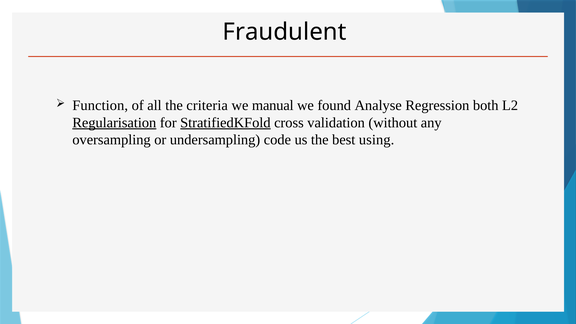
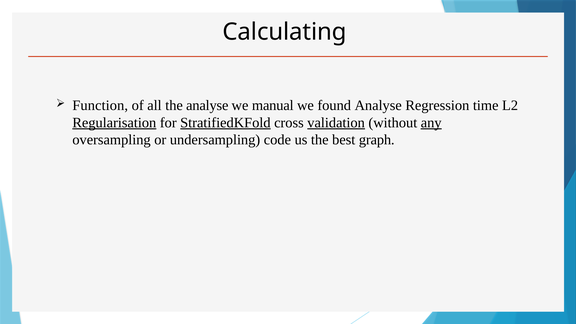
Fraudulent: Fraudulent -> Calculating
the criteria: criteria -> analyse
both: both -> time
validation underline: none -> present
any underline: none -> present
using: using -> graph
